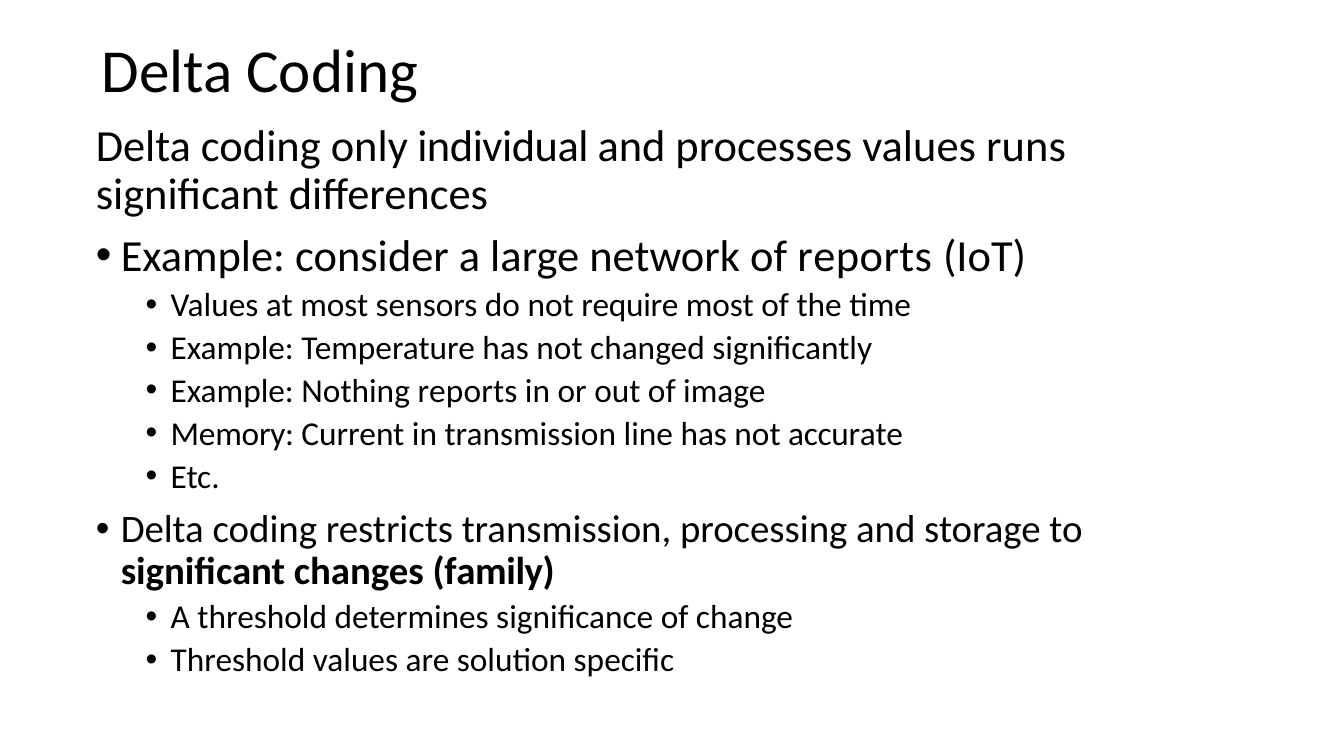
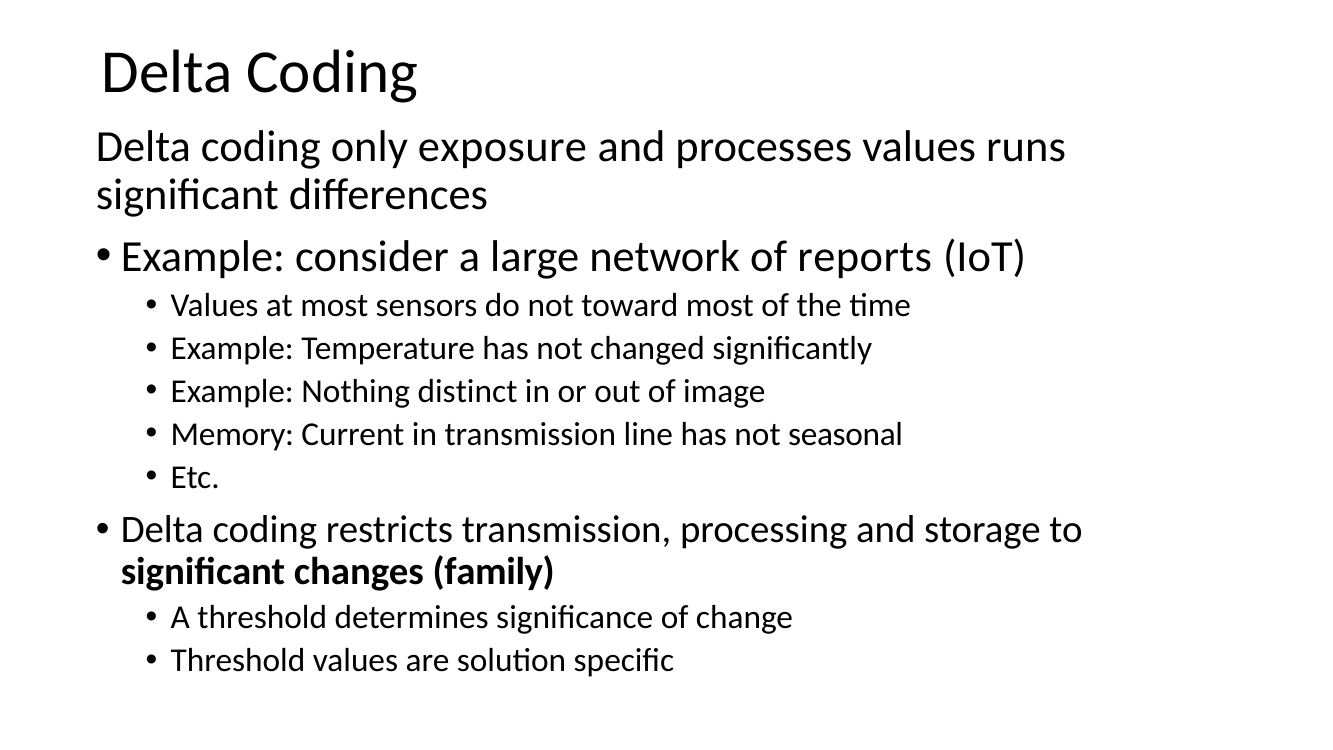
individual: individual -> exposure
require: require -> toward
Nothing reports: reports -> distinct
accurate: accurate -> seasonal
